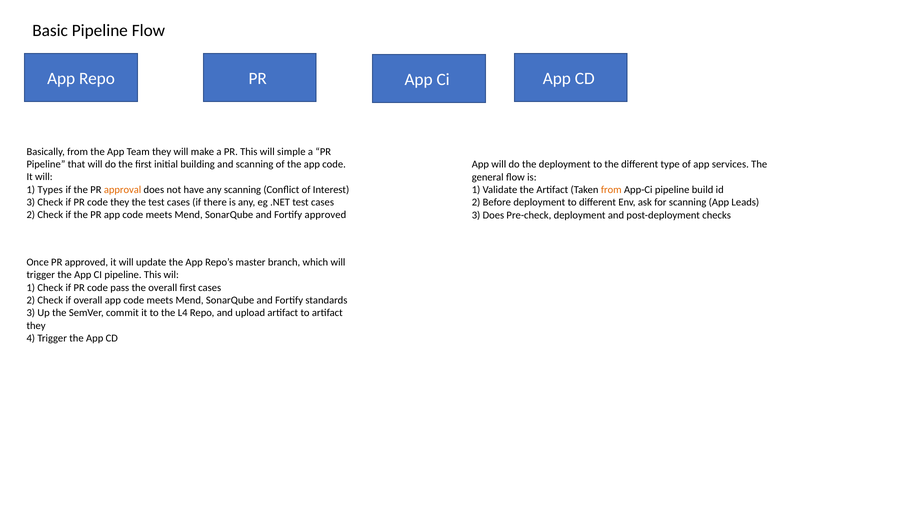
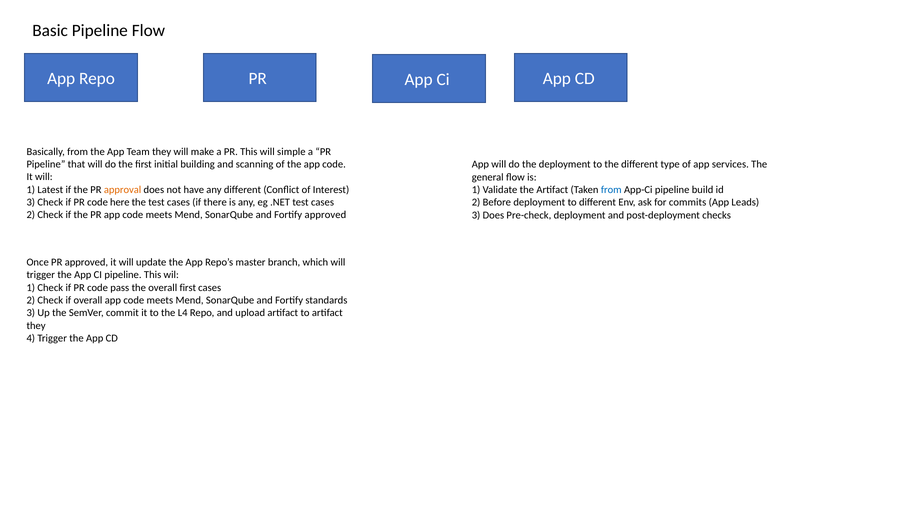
Types: Types -> Latest
any scanning: scanning -> different
from at (611, 190) colour: orange -> blue
code they: they -> here
for scanning: scanning -> commits
